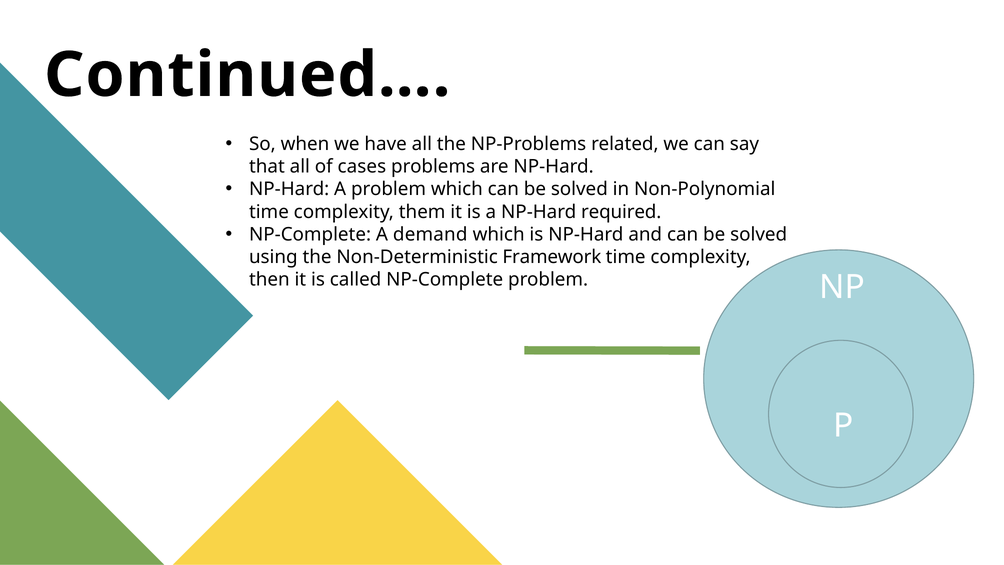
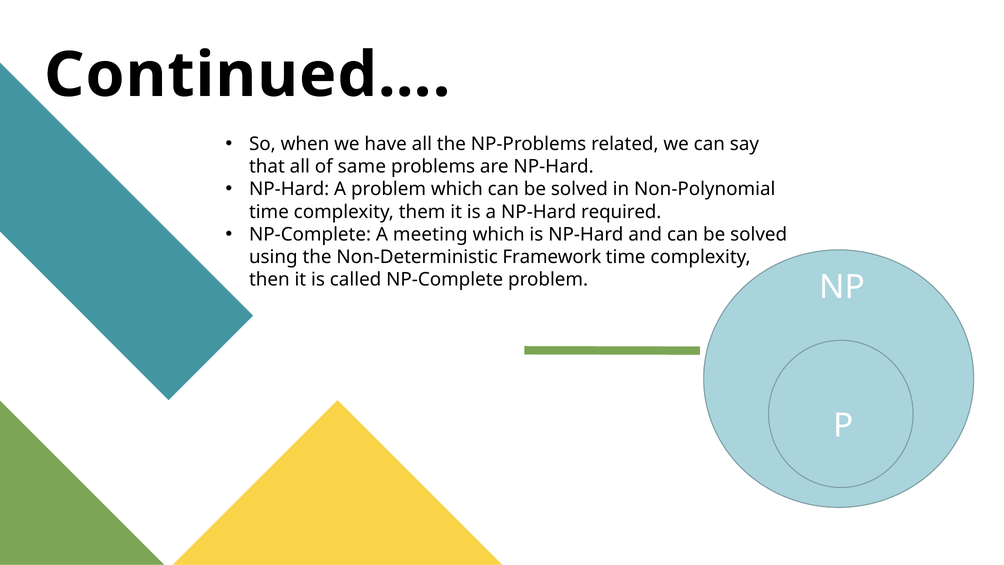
cases: cases -> same
demand: demand -> meeting
